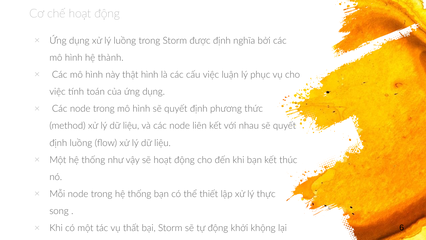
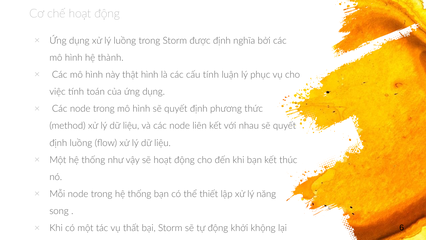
cấu việc: việc -> tính
thực: thực -> năng
